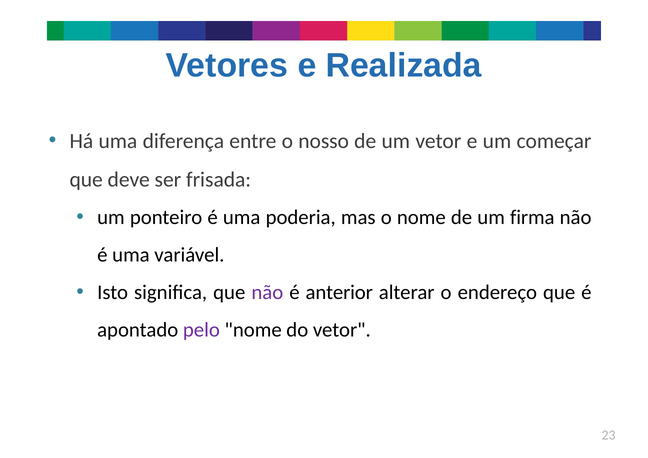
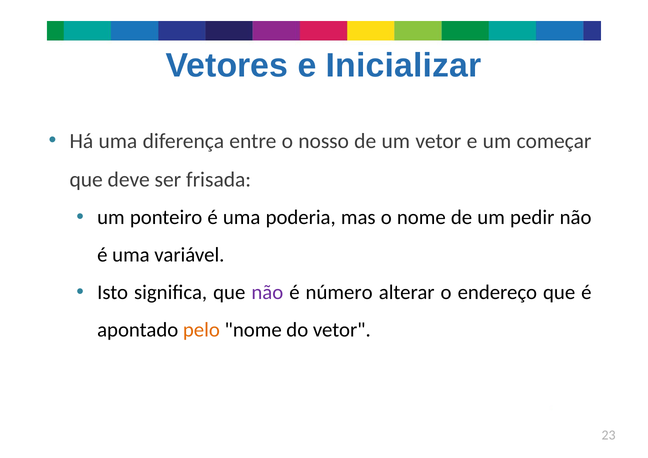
Realizada: Realizada -> Inicializar
firma: firma -> pedir
anterior: anterior -> número
pelo colour: purple -> orange
